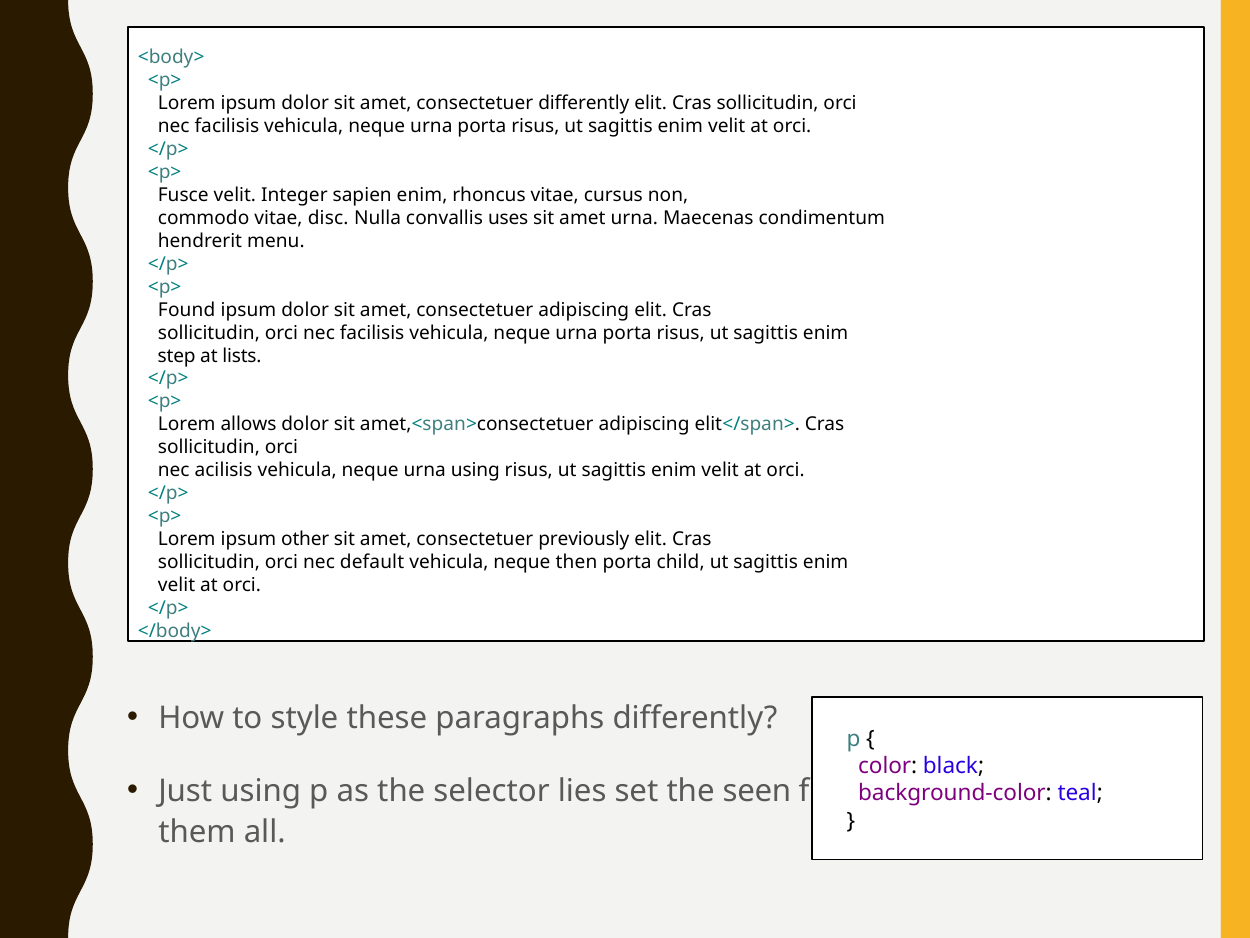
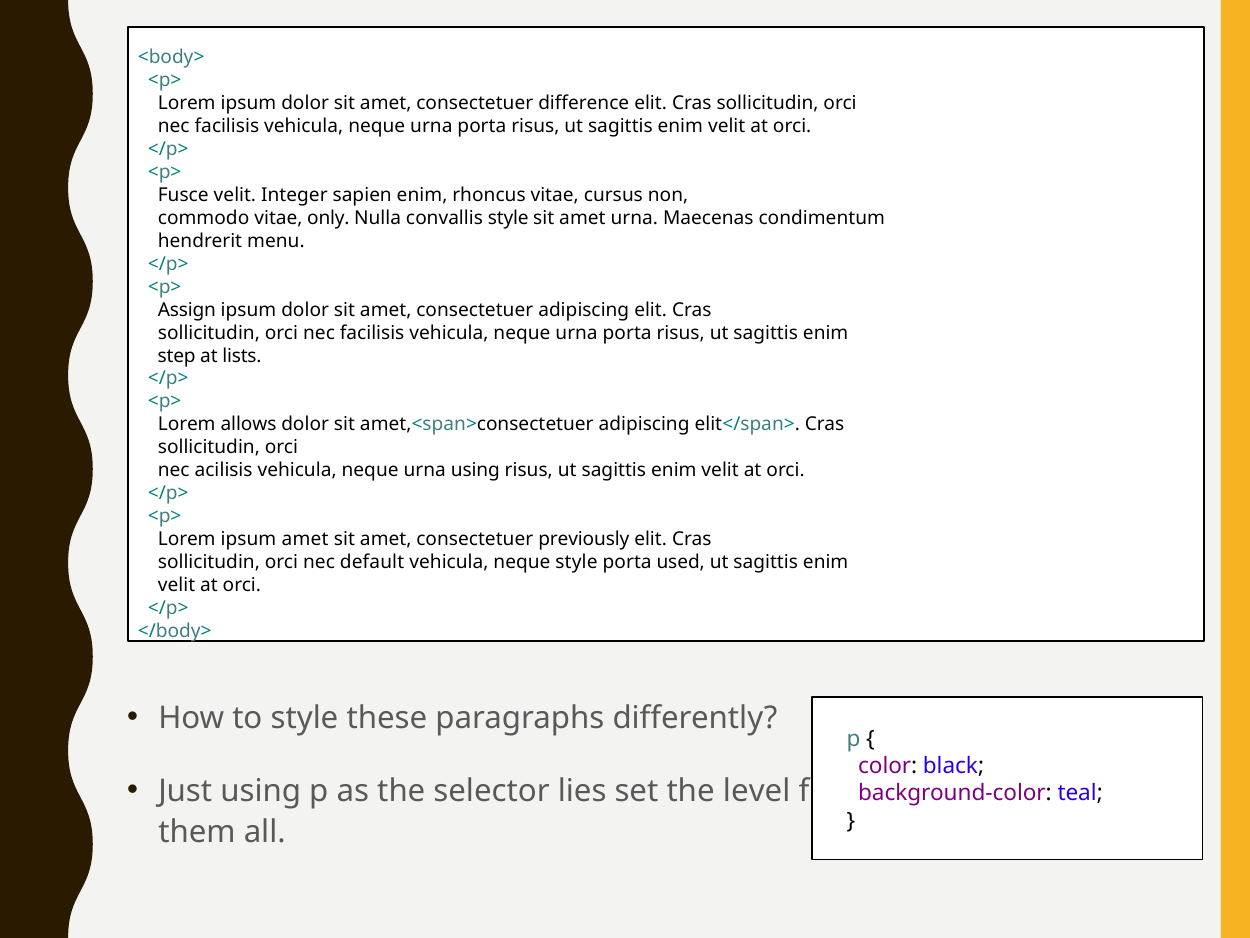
differently at (584, 103): differently -> difference
disc: disc -> only
convallis uses: uses -> style
Found: Found -> Assign
ipsum other: other -> amet
neque then: then -> style
child: child -> used
seen: seen -> level
